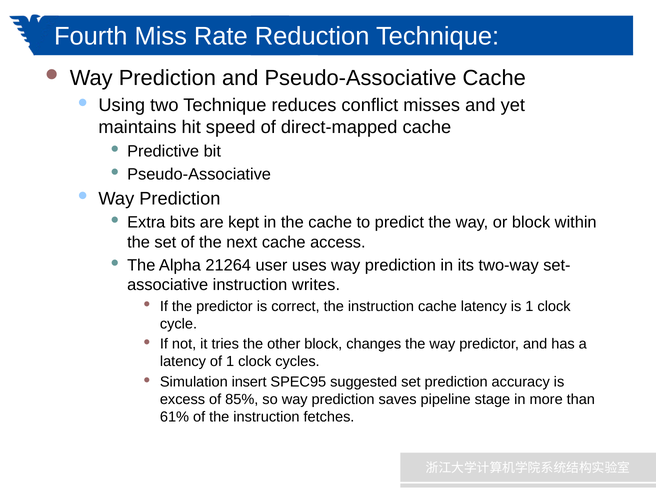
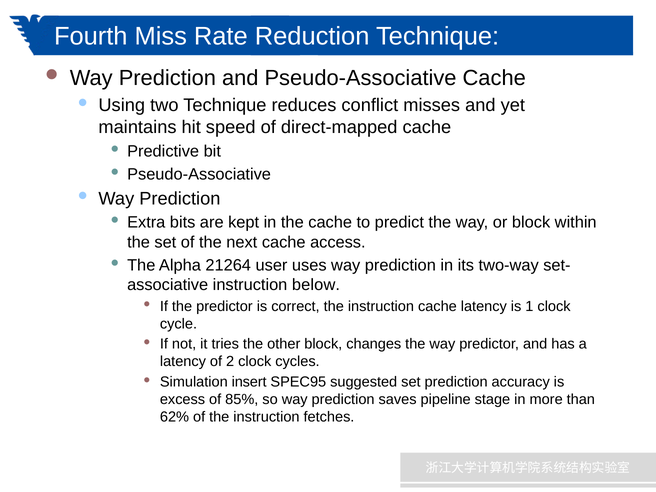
writes: writes -> below
of 1: 1 -> 2
61%: 61% -> 62%
